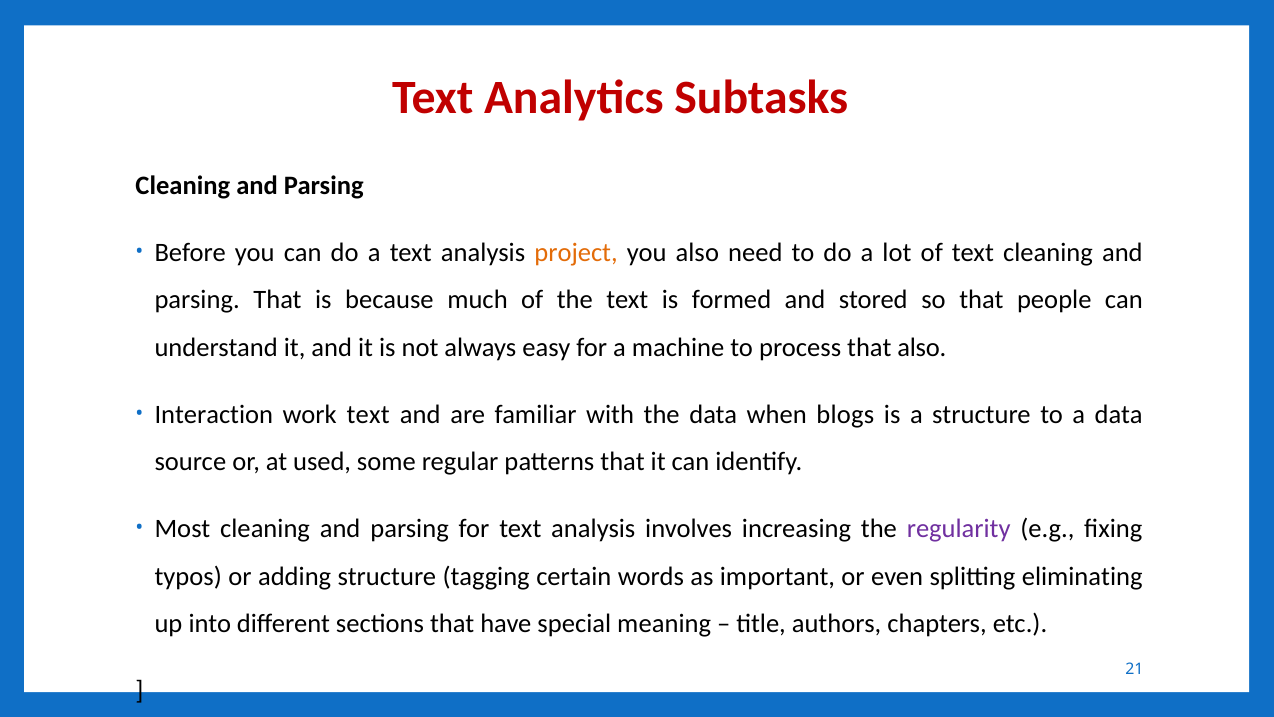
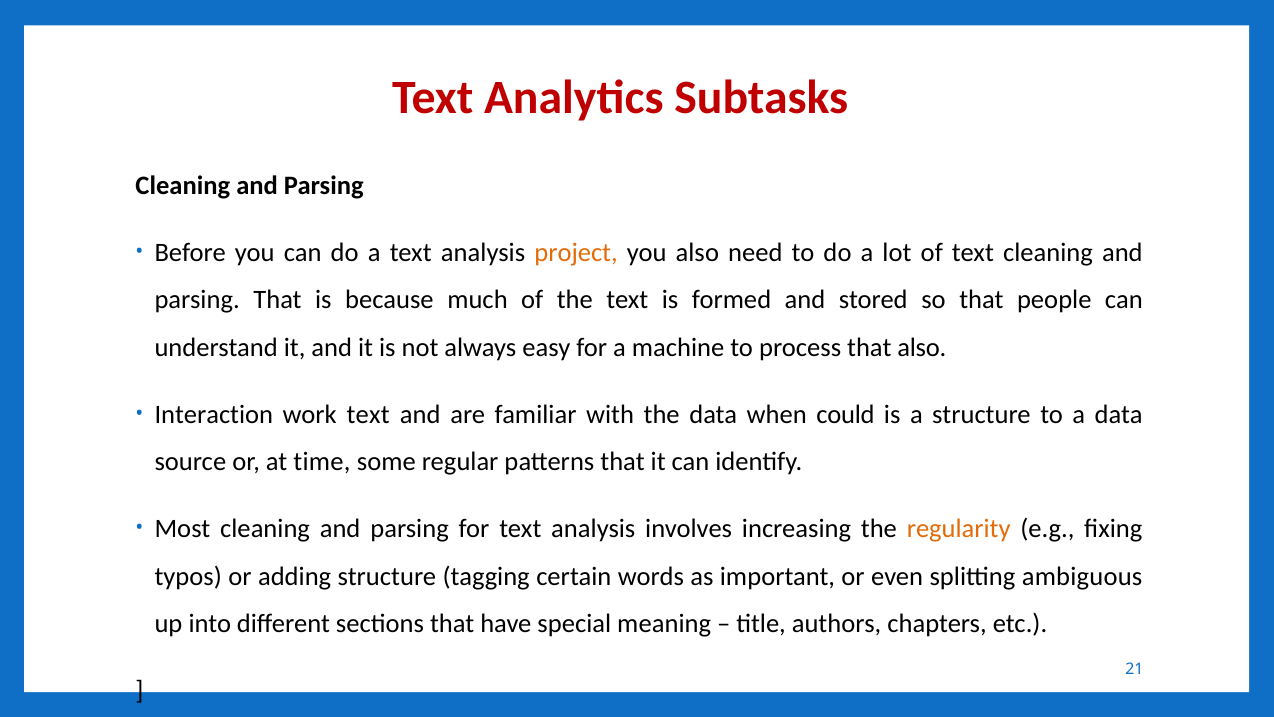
blogs: blogs -> could
used: used -> time
regularity colour: purple -> orange
eliminating: eliminating -> ambiguous
